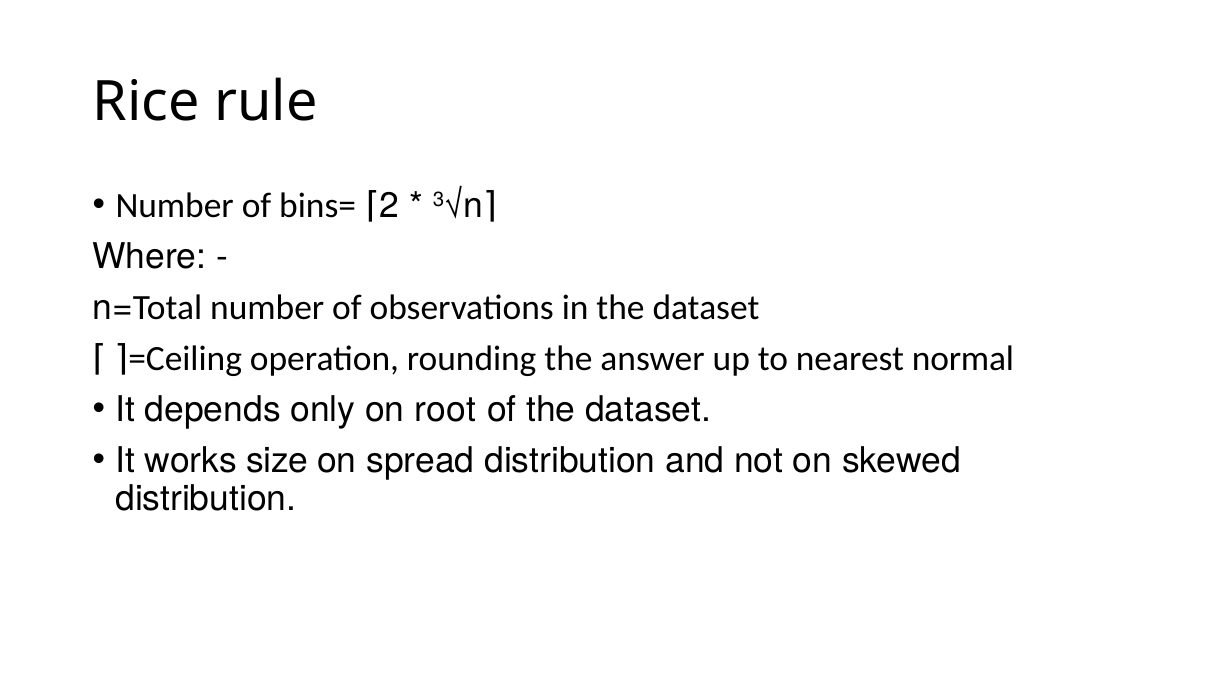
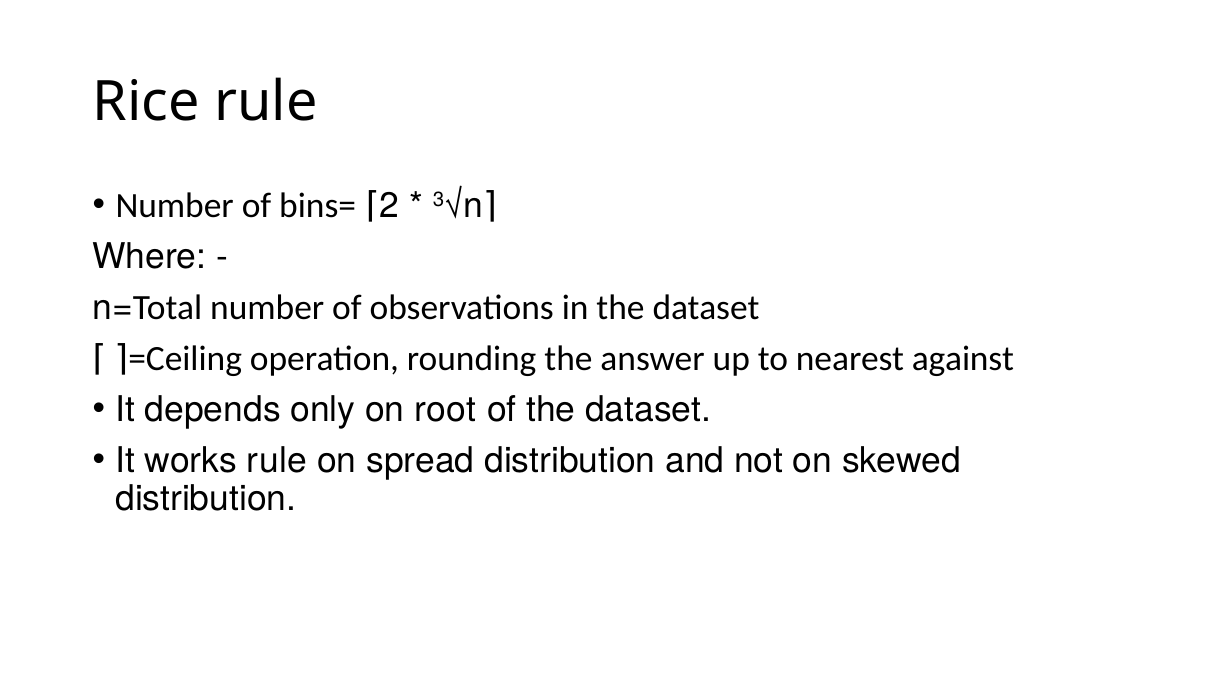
normal: normal -> against
works size: size -> rule
